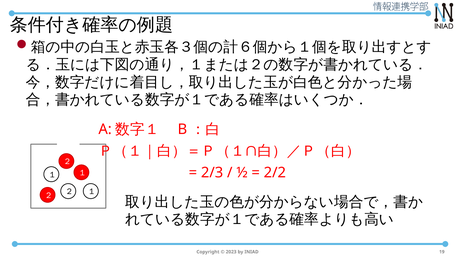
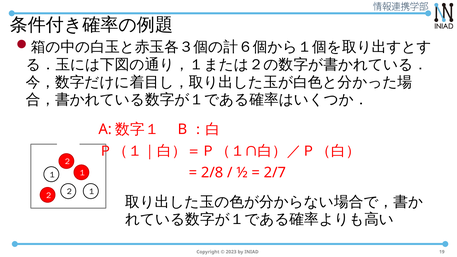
2/3: 2/3 -> 2/8
2/2: 2/2 -> 2/7
